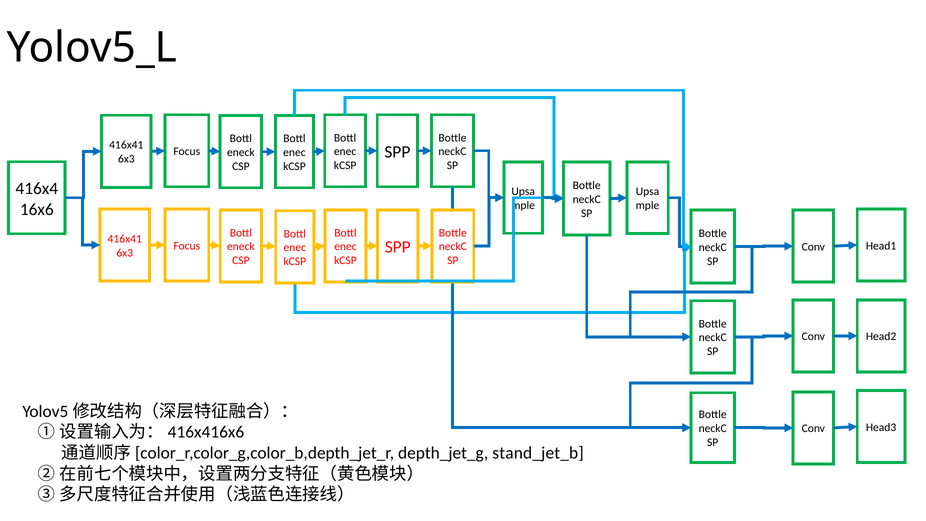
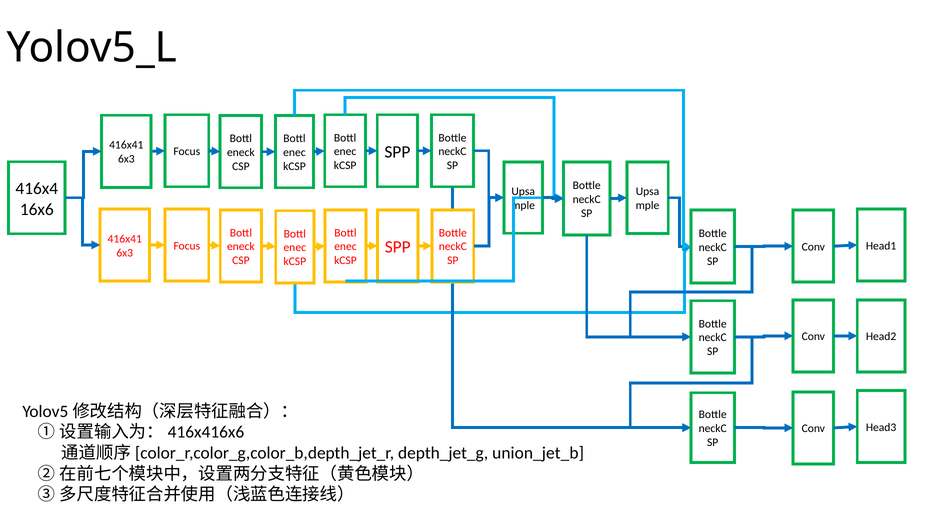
stand_jet_b: stand_jet_b -> union_jet_b
